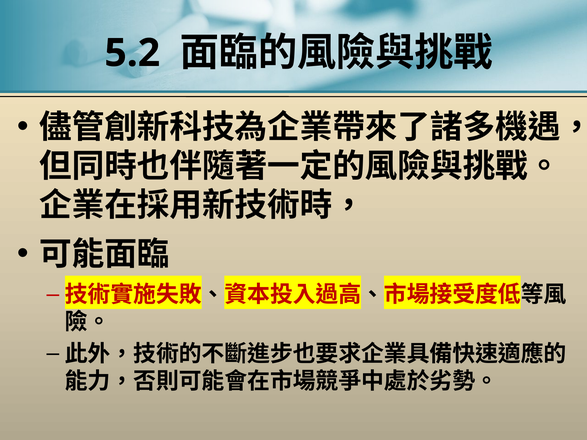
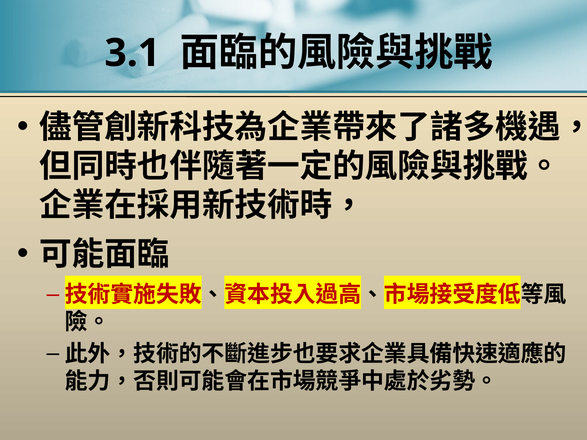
5.2: 5.2 -> 3.1
